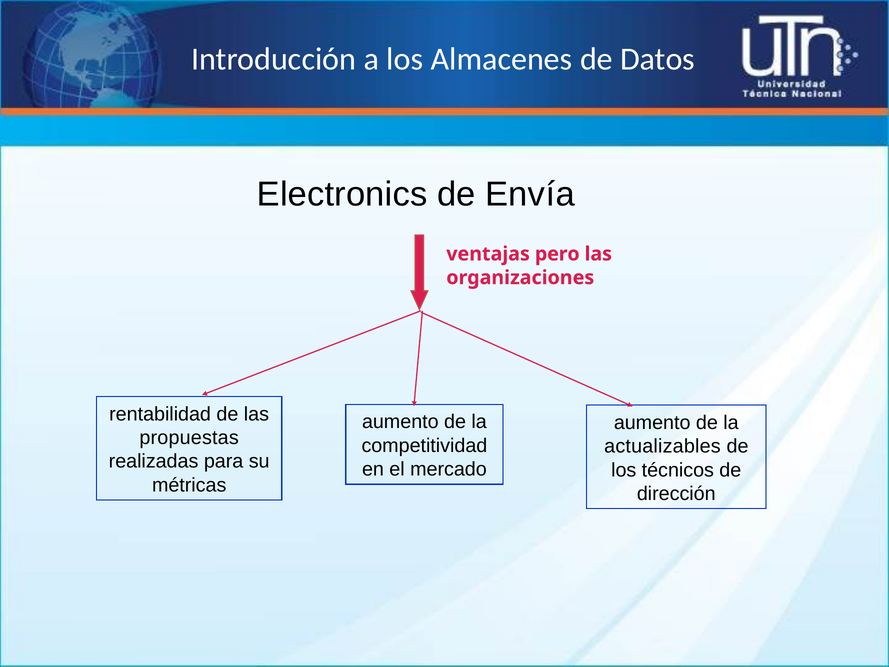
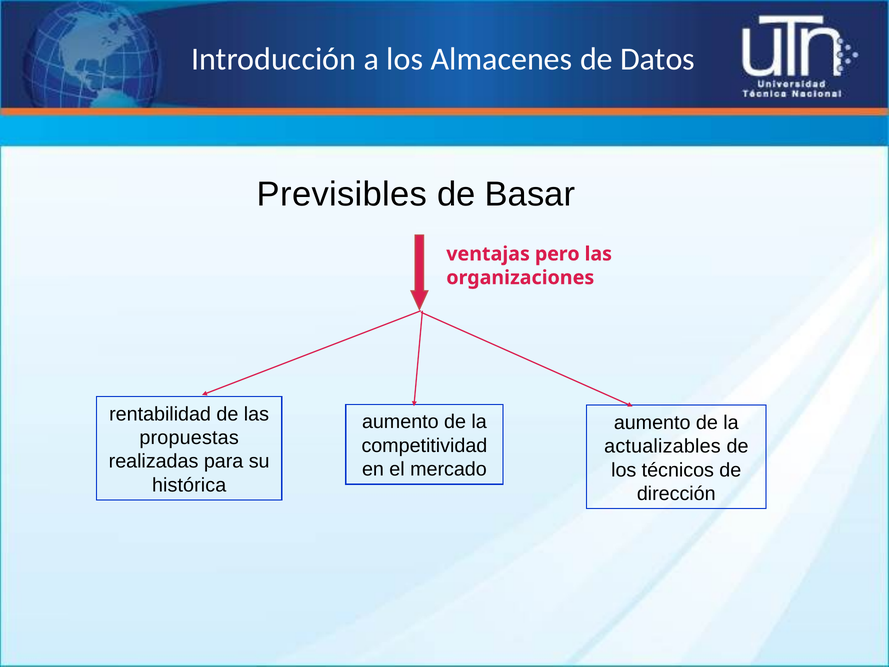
Electronics: Electronics -> Previsibles
Envía: Envía -> Basar
métricas: métricas -> histórica
